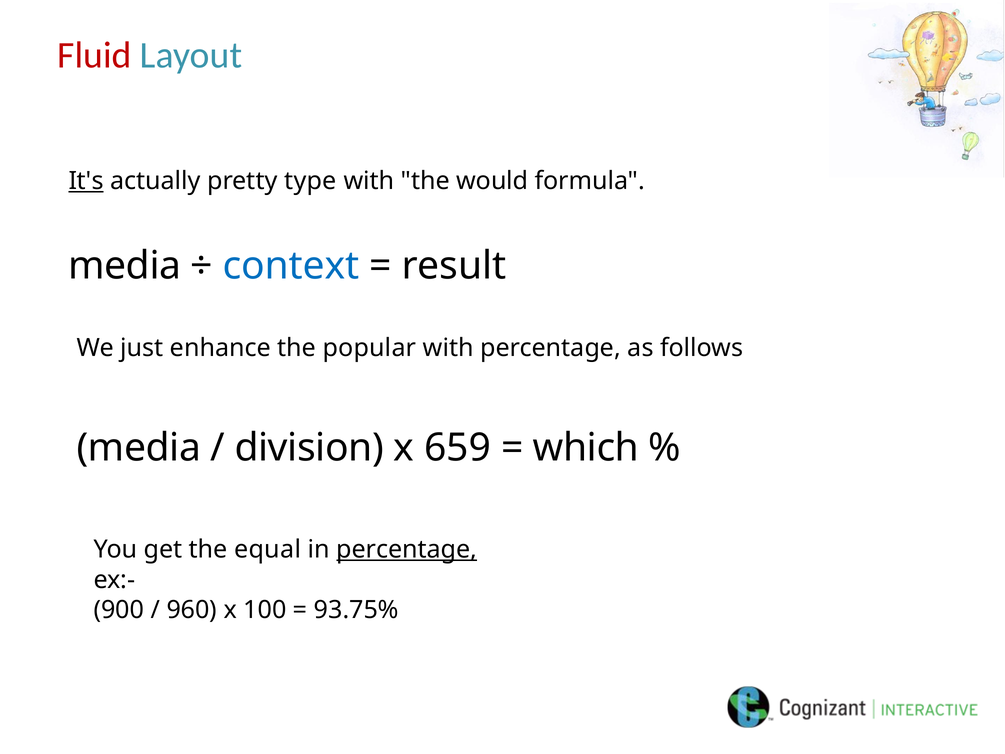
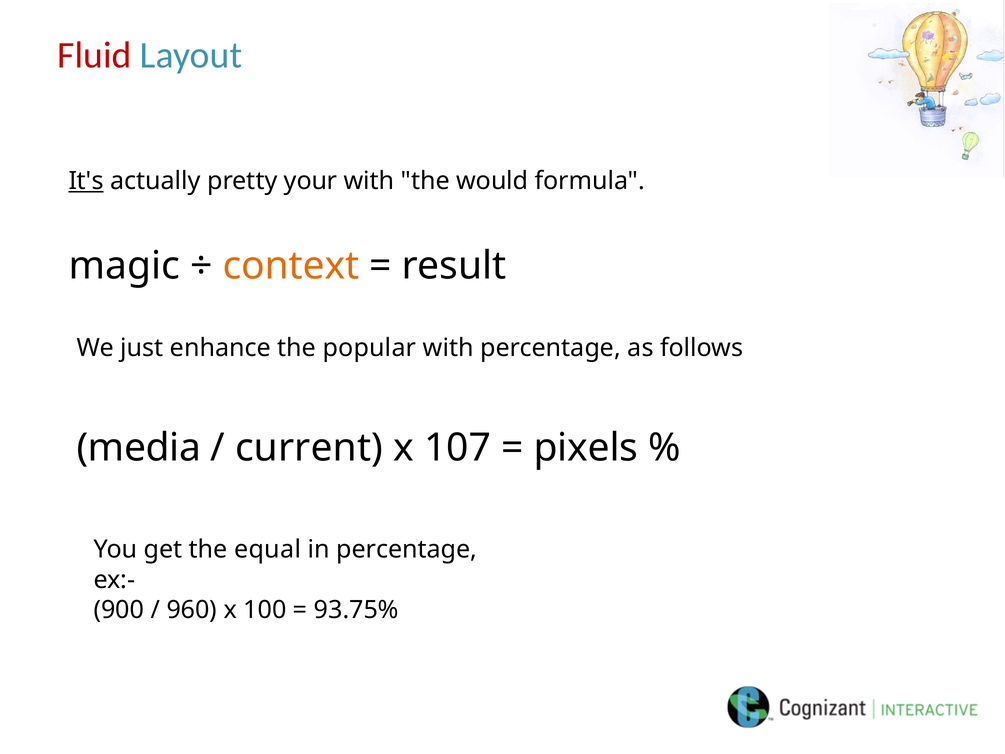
type: type -> your
media at (125, 266): media -> magic
context colour: blue -> orange
division: division -> current
659: 659 -> 107
which: which -> pixels
percentage at (407, 549) underline: present -> none
